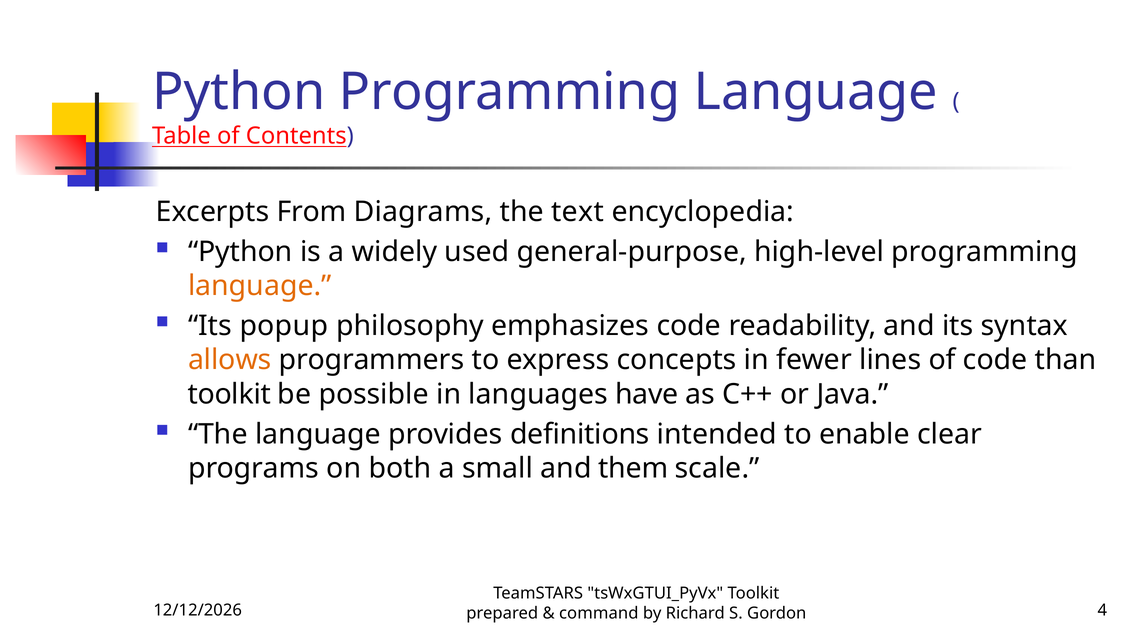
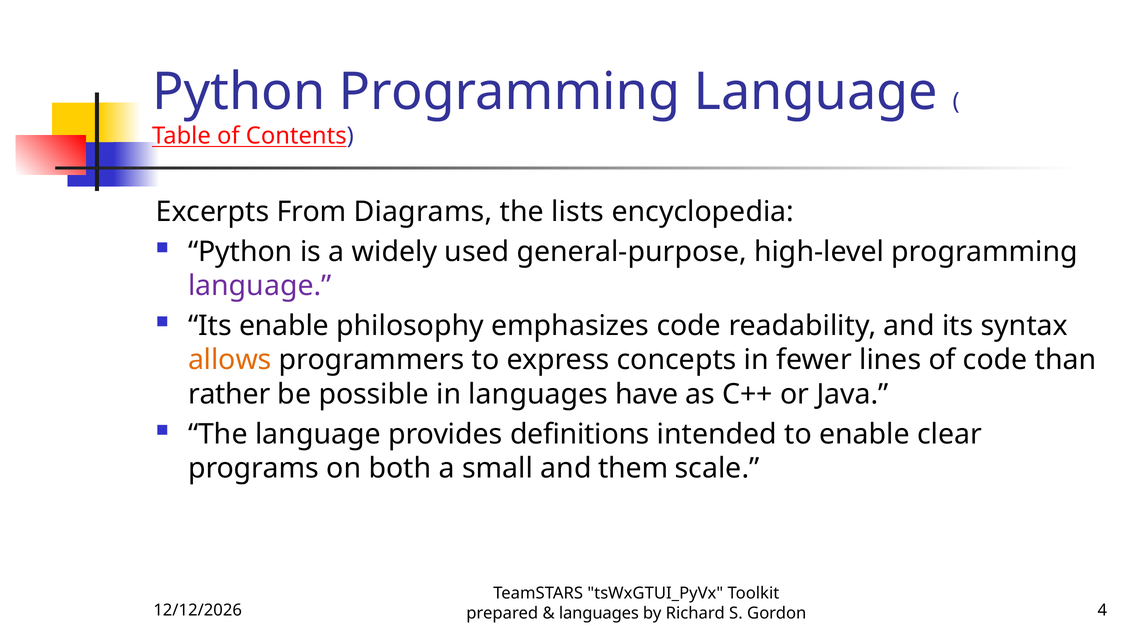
text: text -> lists
language at (260, 286) colour: orange -> purple
Its popup: popup -> enable
toolkit at (229, 394): toolkit -> rather
command at (599, 613): command -> languages
